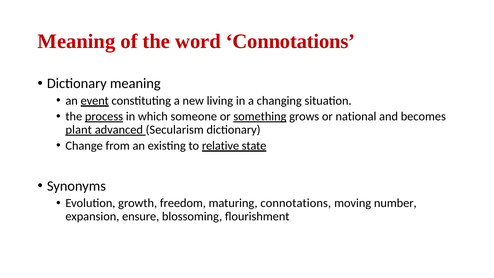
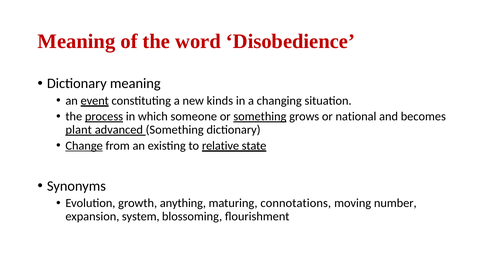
word Connotations: Connotations -> Disobedience
living: living -> kinds
advanced Secularism: Secularism -> Something
Change underline: none -> present
freedom: freedom -> anything
ensure: ensure -> system
